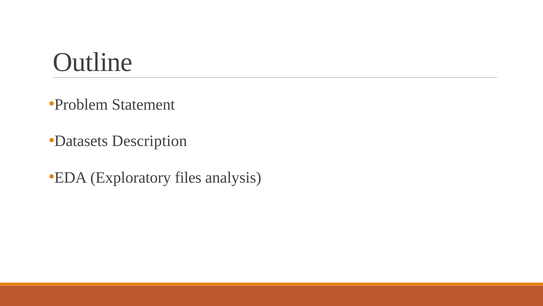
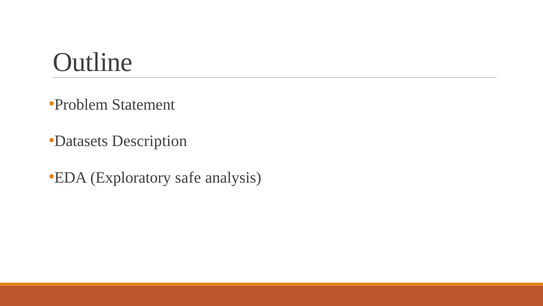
files: files -> safe
